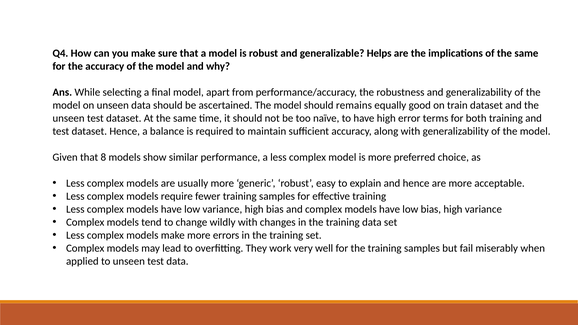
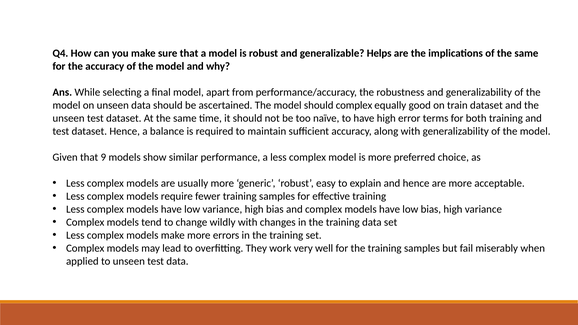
should remains: remains -> complex
8: 8 -> 9
